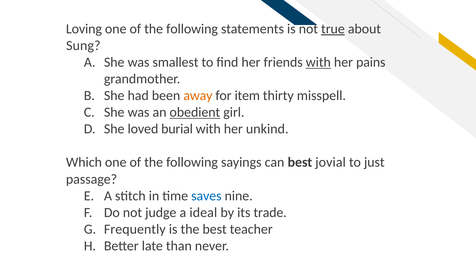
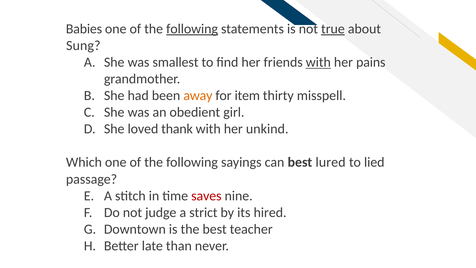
Loving: Loving -> Babies
following at (192, 29) underline: none -> present
obedient underline: present -> none
burial: burial -> thank
jovial: jovial -> lured
just: just -> lied
saves colour: blue -> red
ideal: ideal -> strict
trade: trade -> hired
Frequently: Frequently -> Downtown
